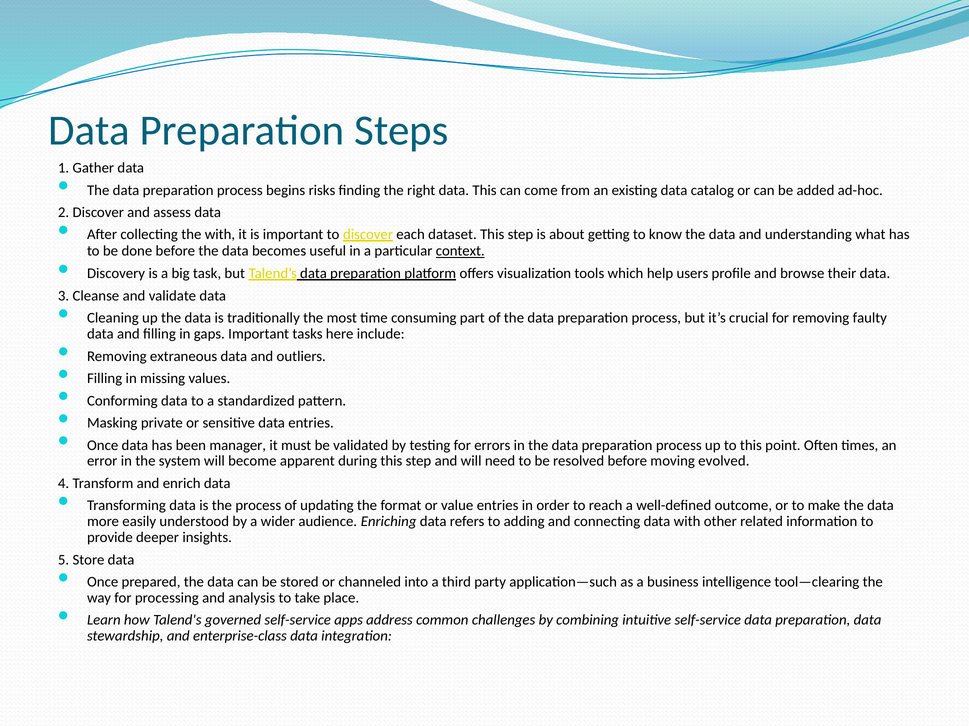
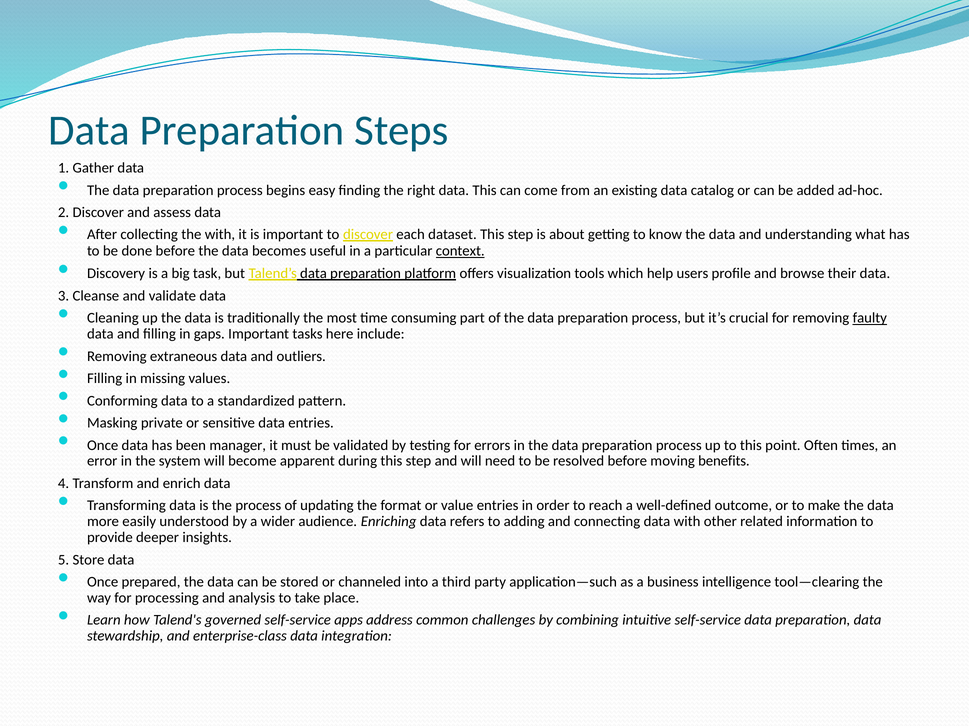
risks: risks -> easy
faulty underline: none -> present
evolved: evolved -> benefits
